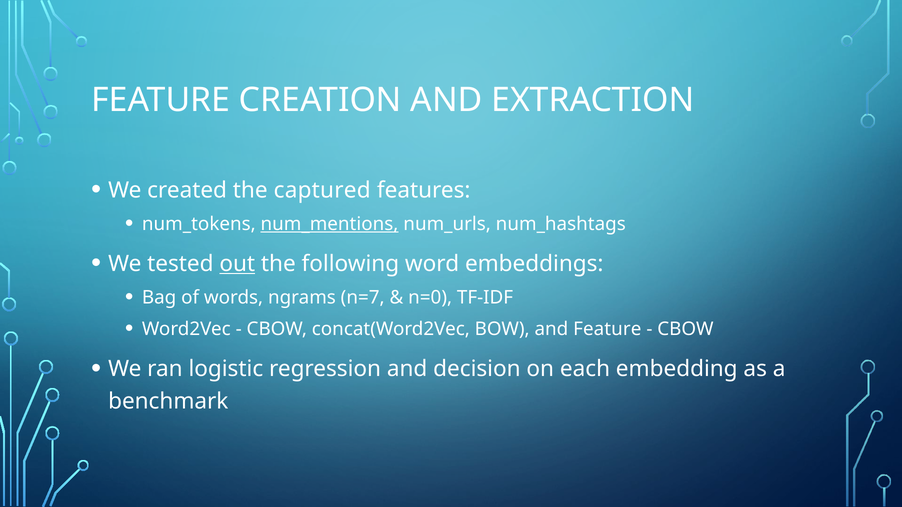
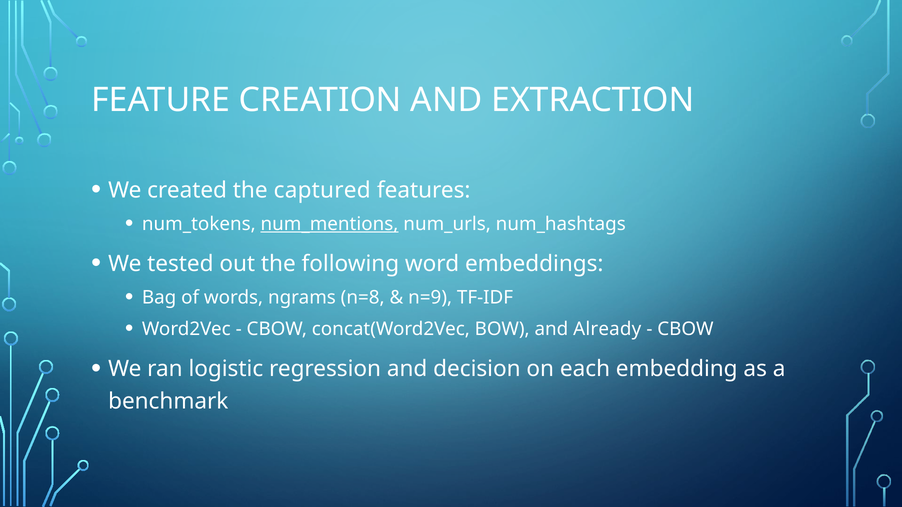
out underline: present -> none
n=7: n=7 -> n=8
n=0: n=0 -> n=9
and Feature: Feature -> Already
